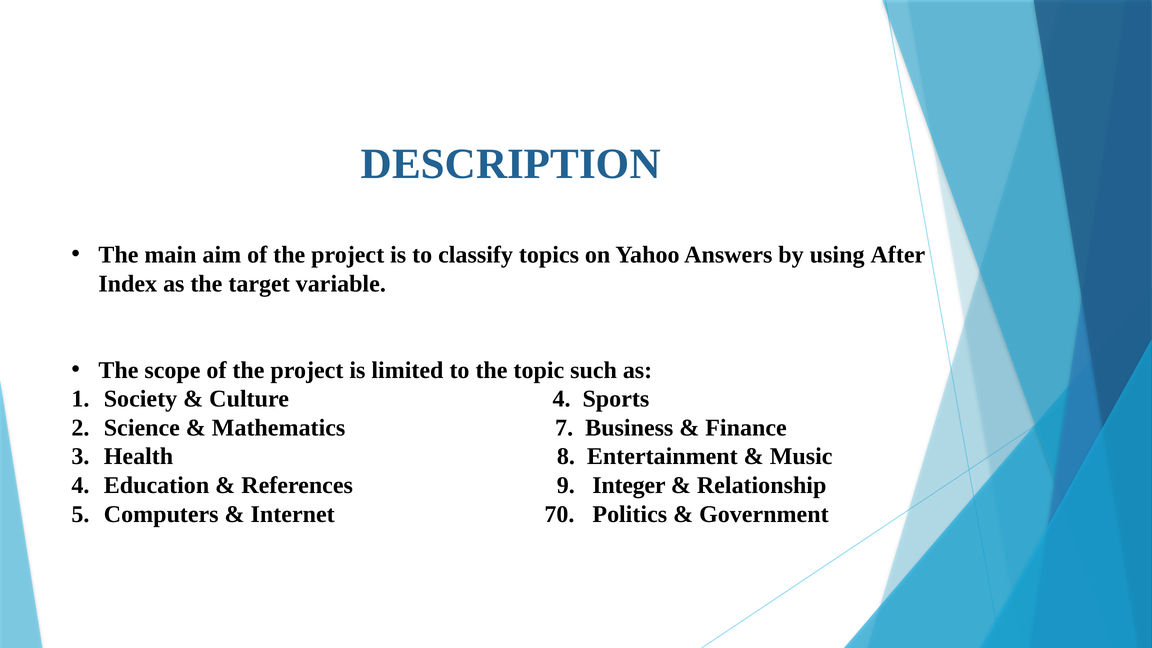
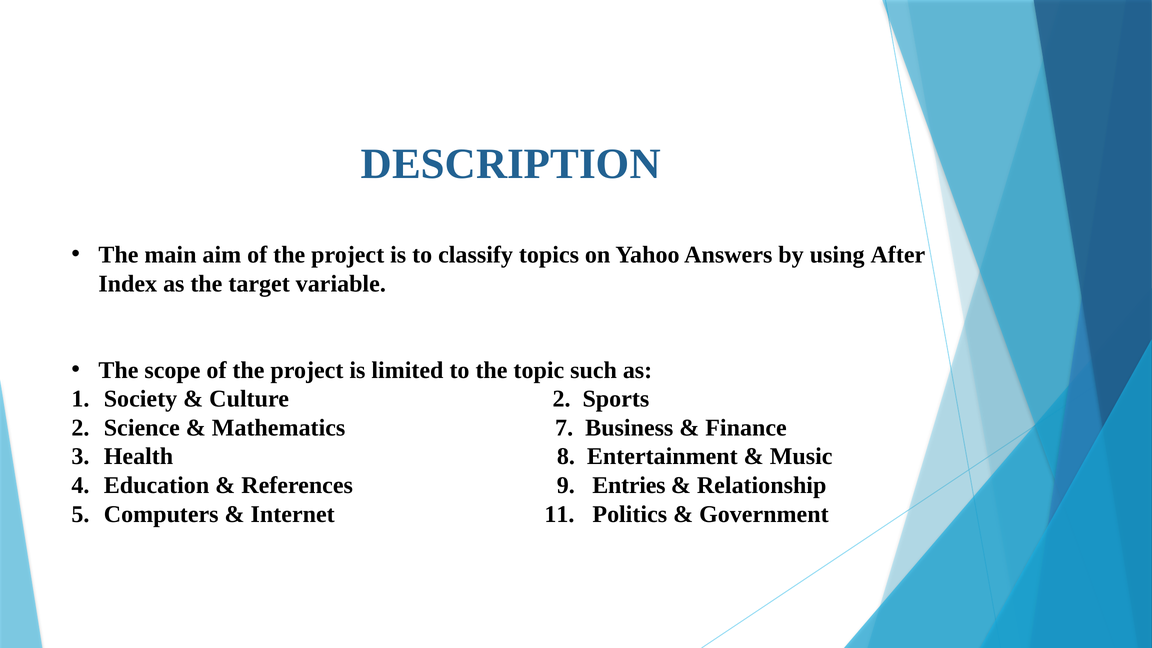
Culture 4: 4 -> 2
Integer: Integer -> Entries
70: 70 -> 11
